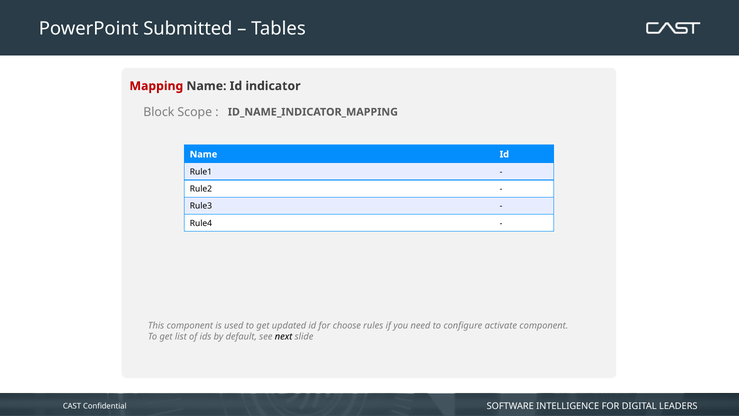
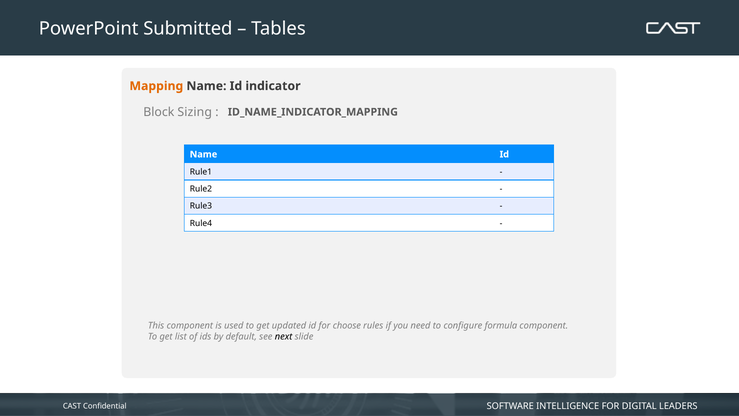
Mapping colour: red -> orange
Scope: Scope -> Sizing
activate: activate -> formula
